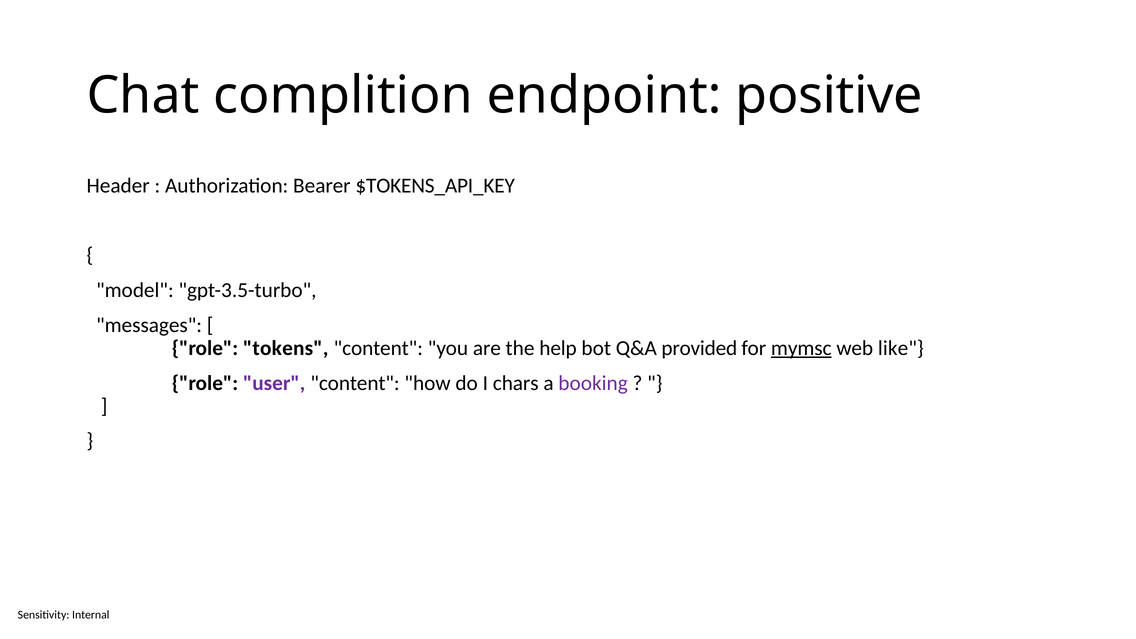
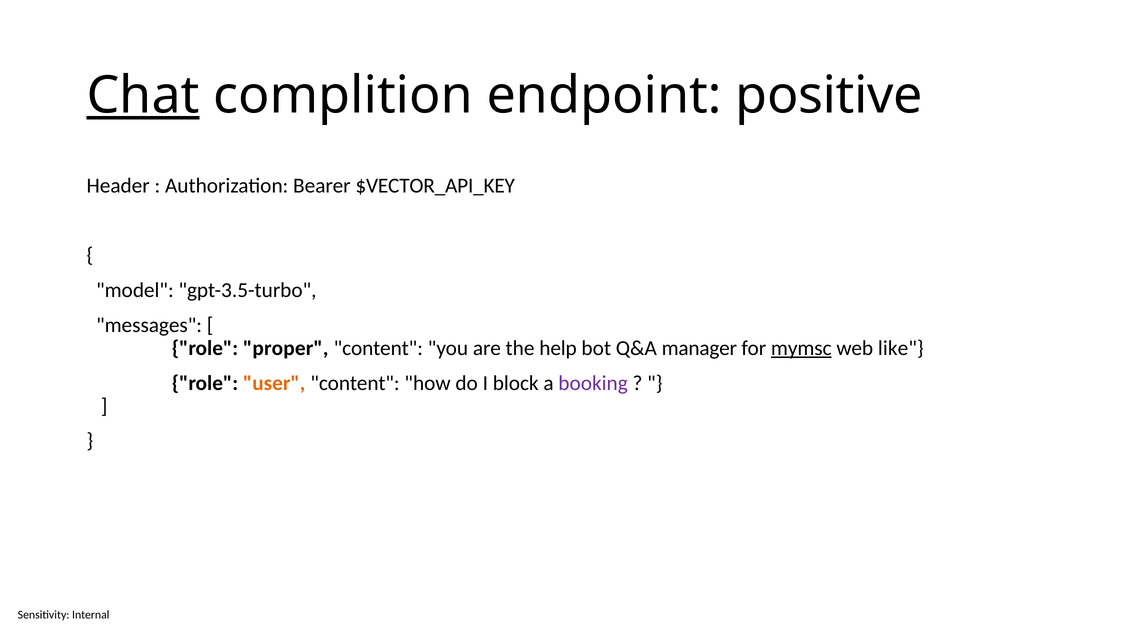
Chat underline: none -> present
$TOKENS_API_KEY: $TOKENS_API_KEY -> $VECTOR_API_KEY
tokens: tokens -> proper
provided: provided -> manager
user colour: purple -> orange
chars: chars -> block
